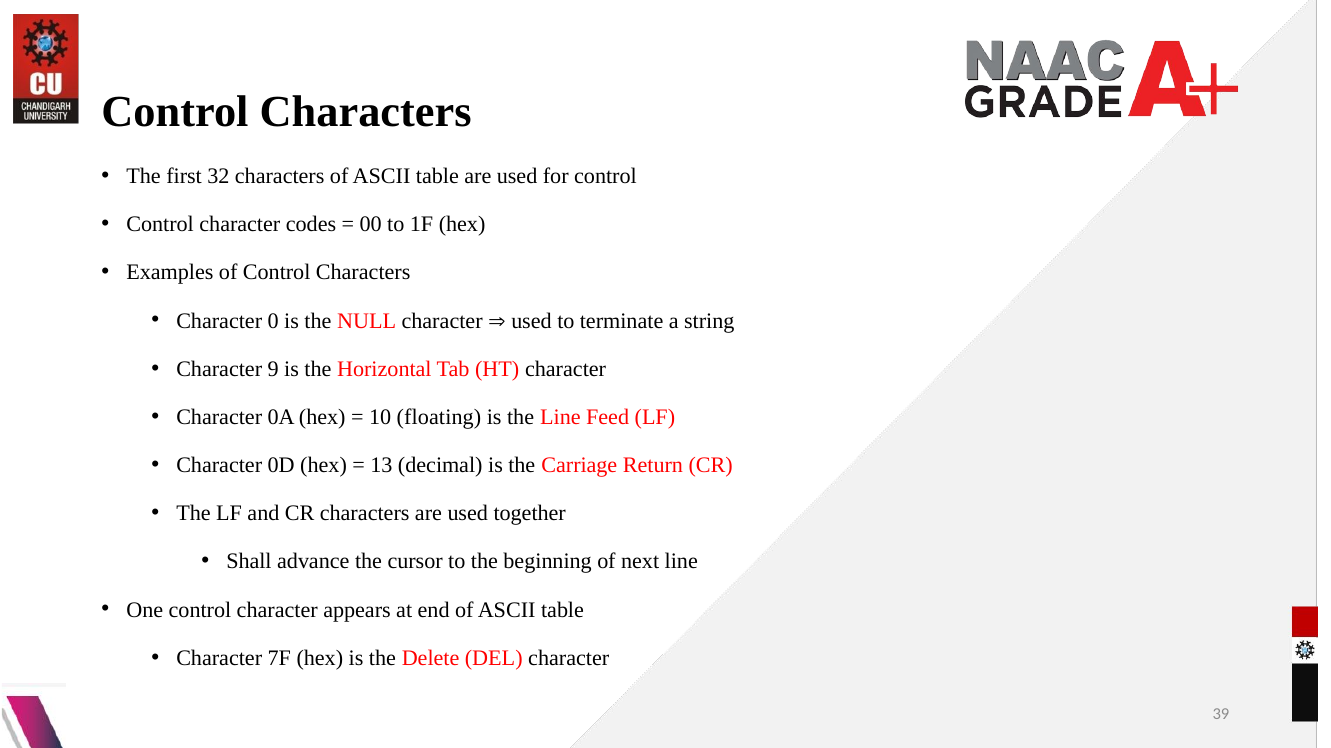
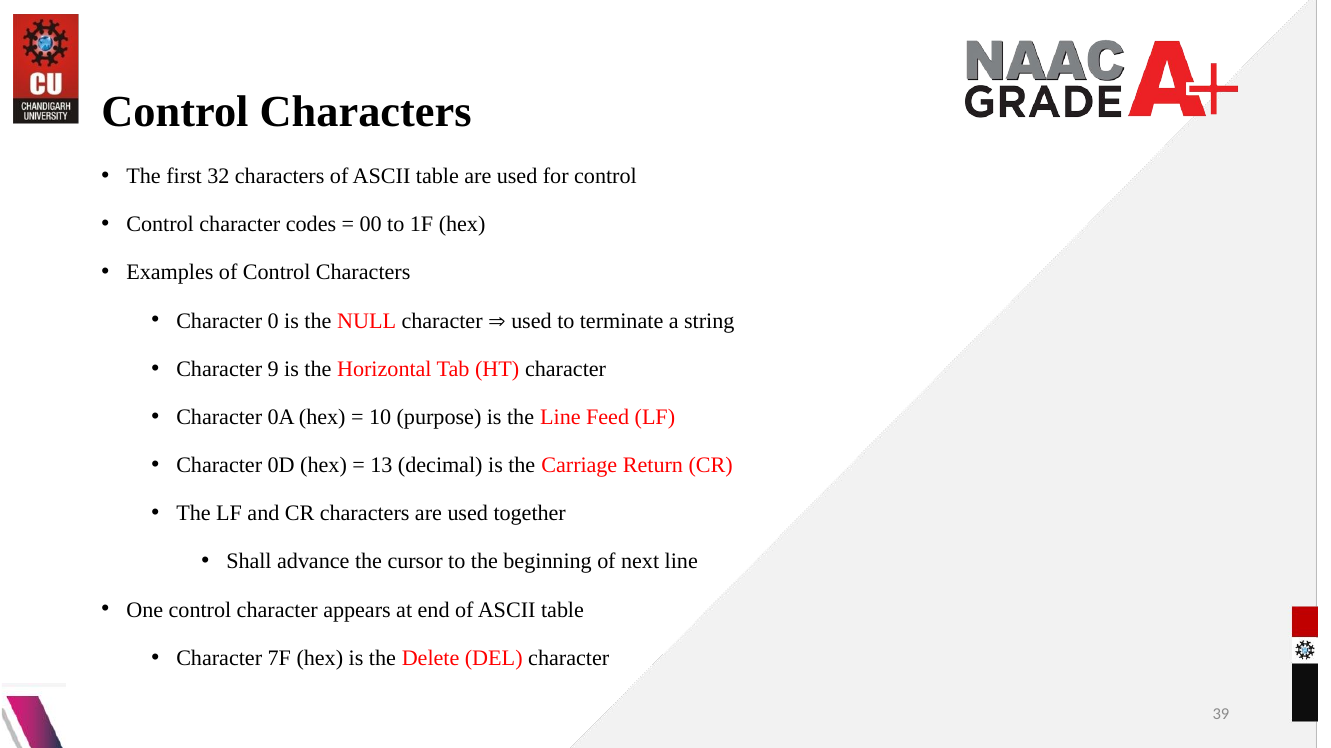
floating: floating -> purpose
